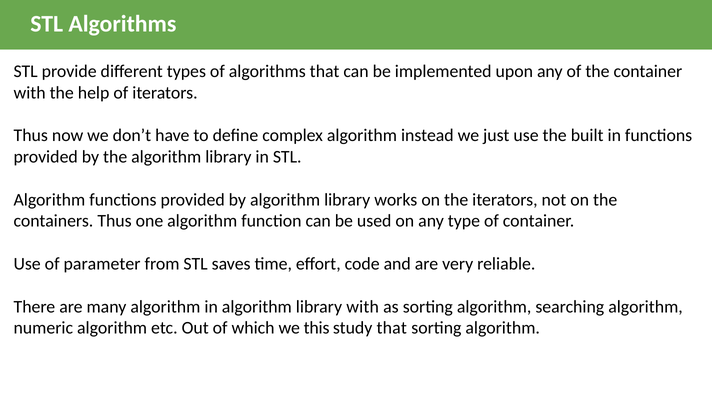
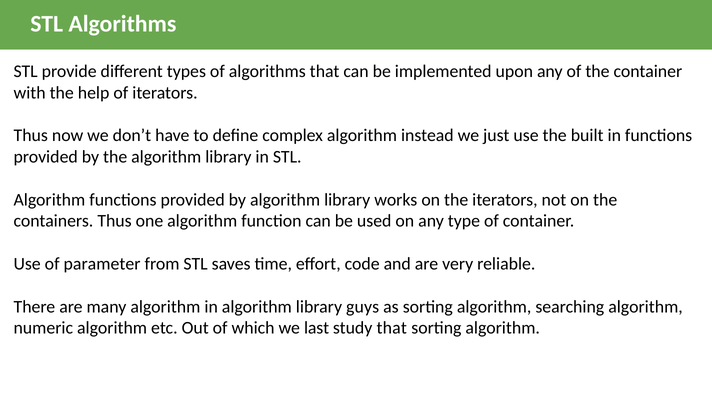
library with: with -> guys
this: this -> last
